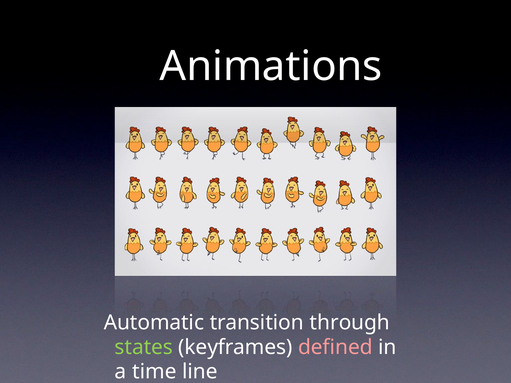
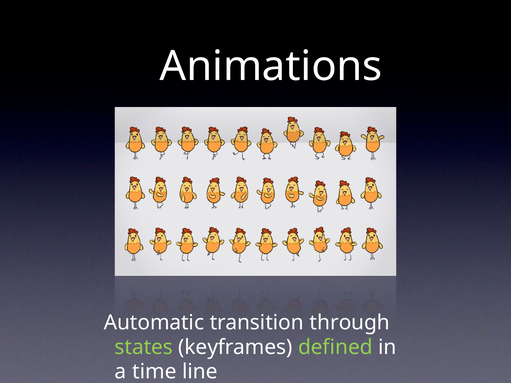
deﬁned colour: pink -> light green
